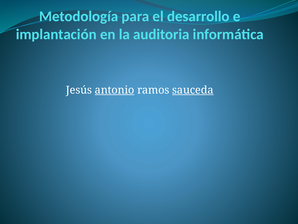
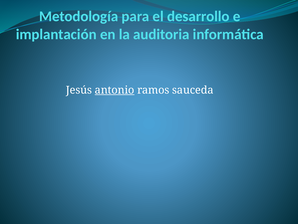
sauceda underline: present -> none
